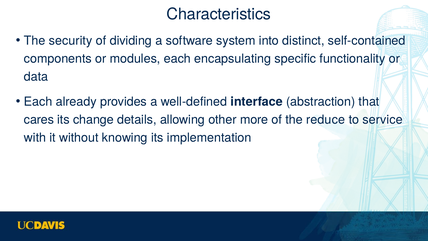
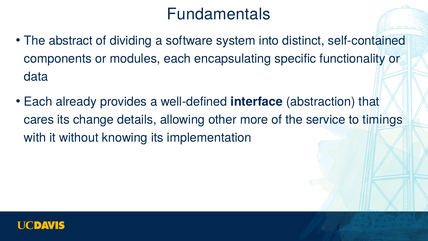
Characteristics: Characteristics -> Fundamentals
security: security -> abstract
reduce: reduce -> service
service: service -> timings
